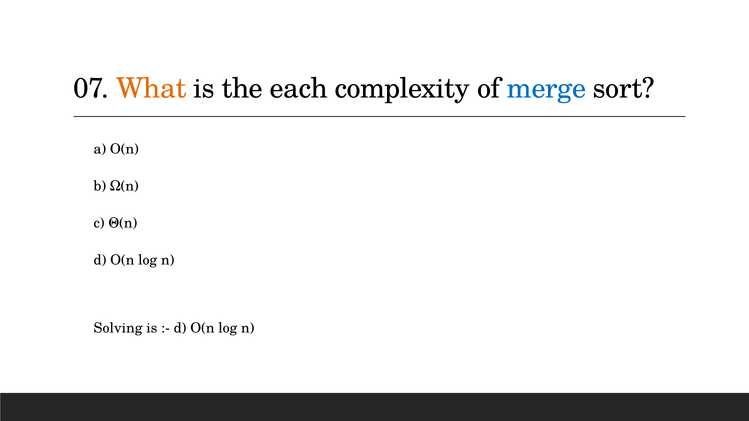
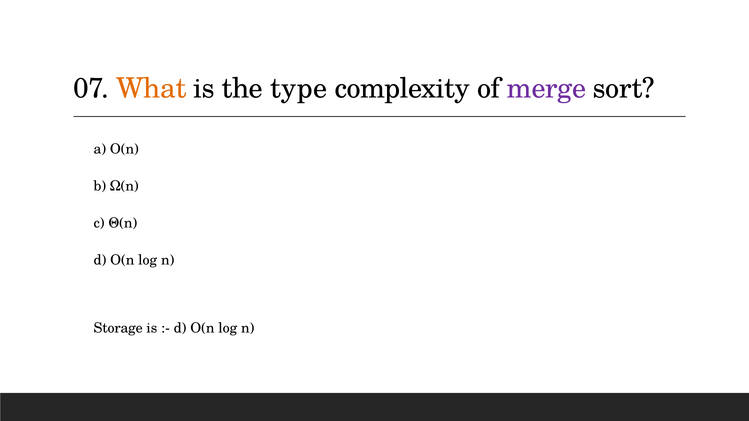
each: each -> type
merge colour: blue -> purple
Solving: Solving -> Storage
